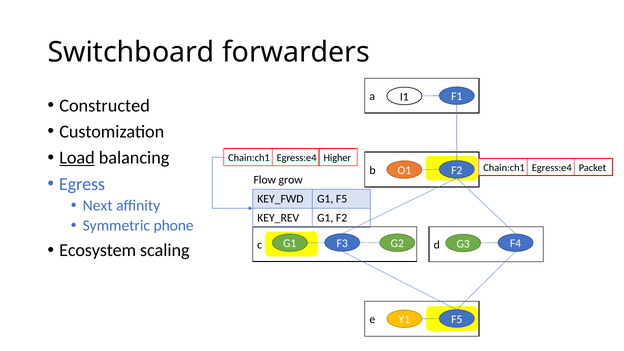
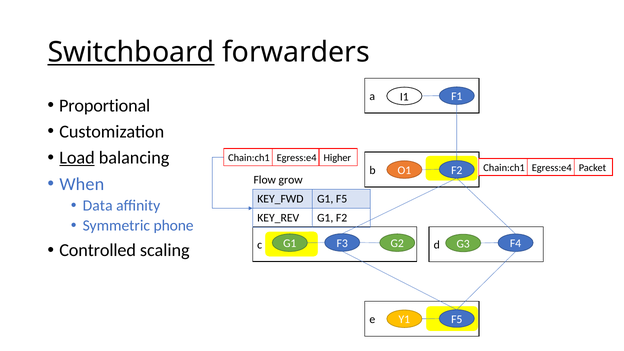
Switchboard underline: none -> present
Constructed: Constructed -> Proportional
Egress: Egress -> When
Next: Next -> Data
Ecosystem: Ecosystem -> Controlled
